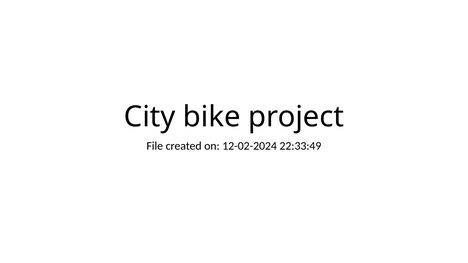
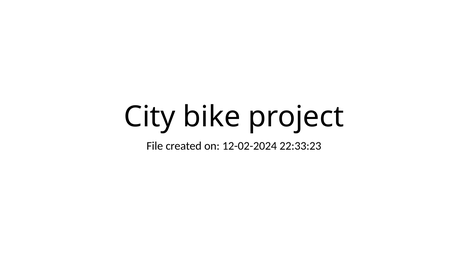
22:33:49: 22:33:49 -> 22:33:23
